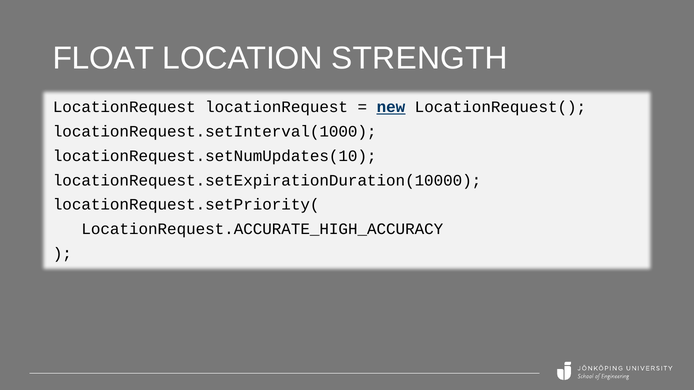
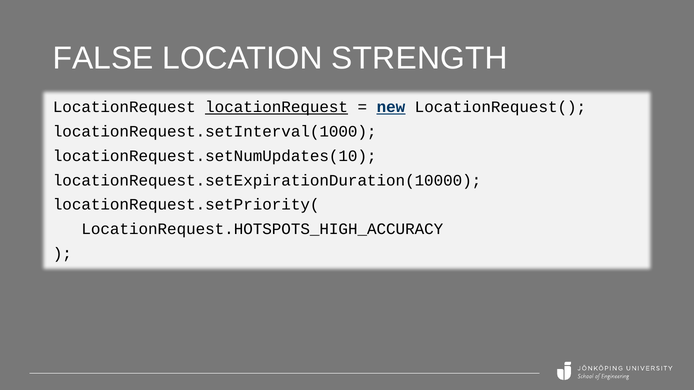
FLOAT: FLOAT -> FALSE
locationRequest at (277, 107) underline: none -> present
LocationRequest.ACCURATE_HIGH_ACCURACY: LocationRequest.ACCURATE_HIGH_ACCURACY -> LocationRequest.HOTSPOTS_HIGH_ACCURACY
